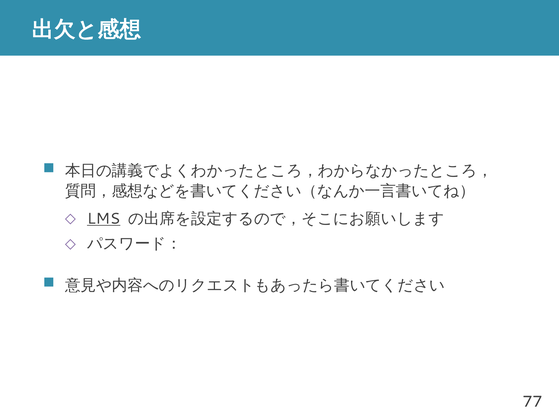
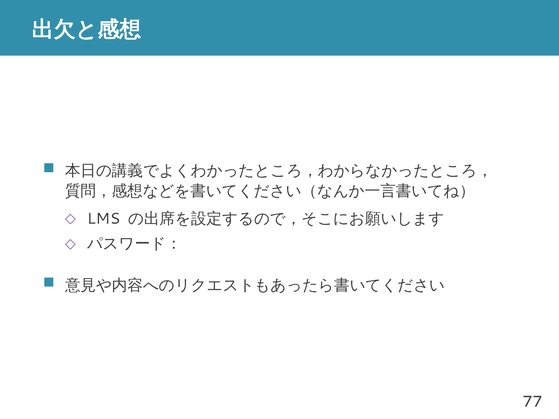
LMS underline: present -> none
